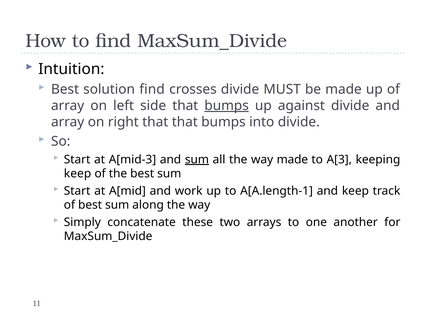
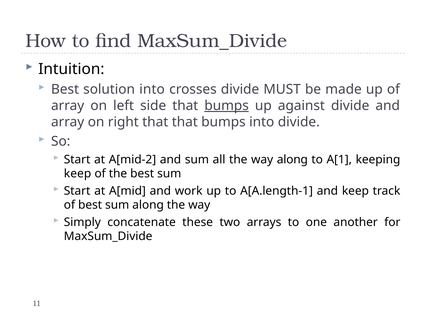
solution find: find -> into
A[mid-3: A[mid-3 -> A[mid-2
sum at (197, 160) underline: present -> none
way made: made -> along
A[3: A[3 -> A[1
